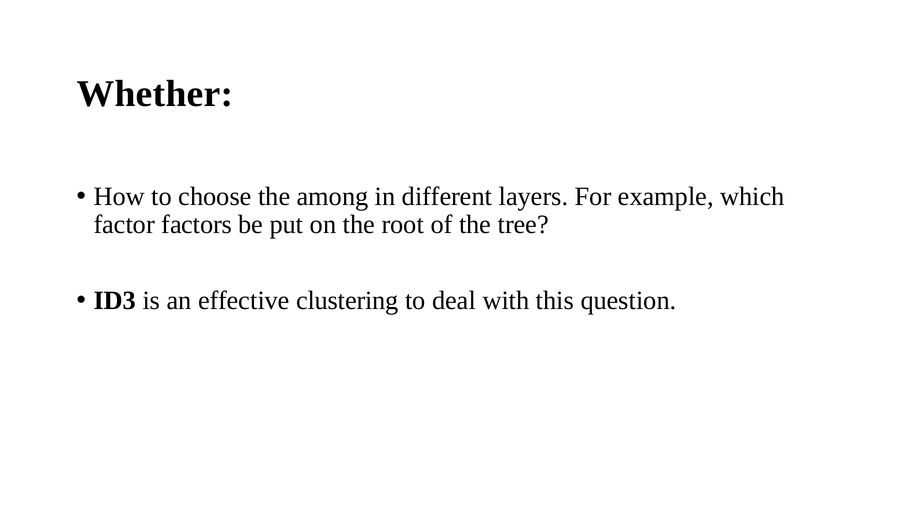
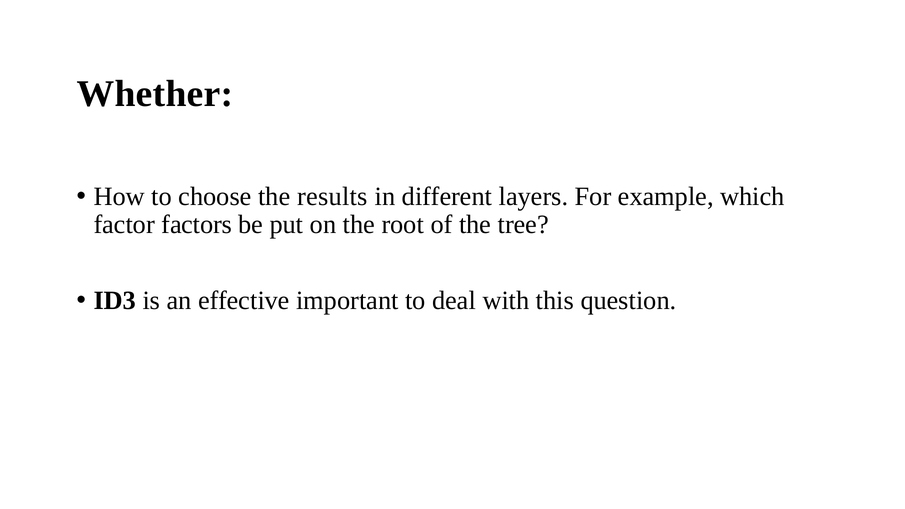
among: among -> results
clustering: clustering -> important
